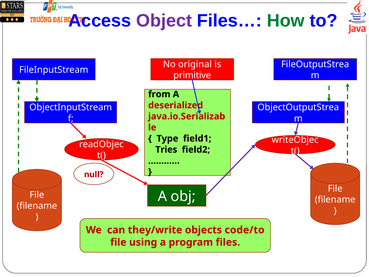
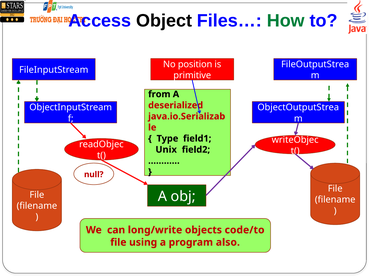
Object colour: purple -> black
original: original -> position
Tries: Tries -> Unix
they/write: they/write -> long/write
files: files -> also
